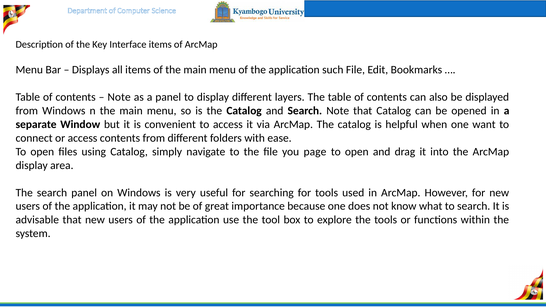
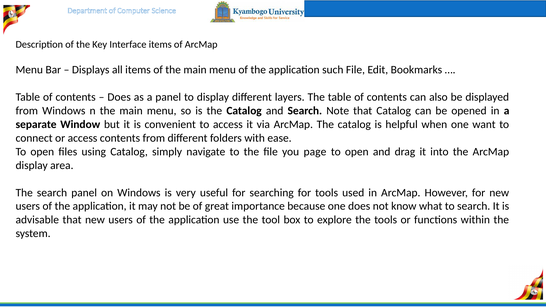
Note at (119, 97): Note -> Does
